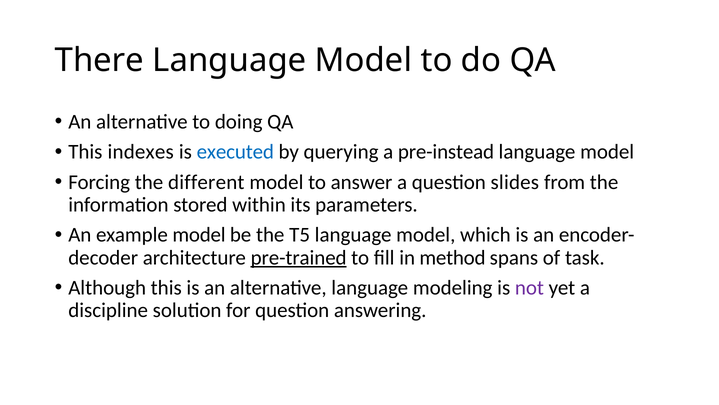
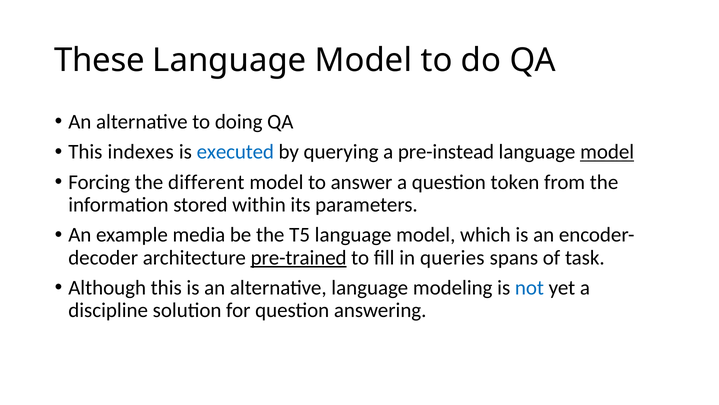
There: There -> These
model at (607, 152) underline: none -> present
slides: slides -> token
example model: model -> media
method: method -> queries
not colour: purple -> blue
